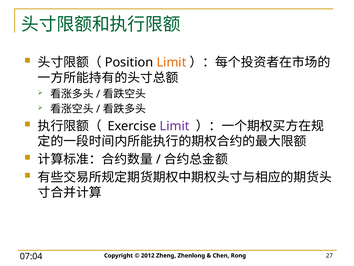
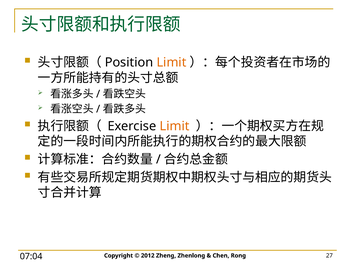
Limit at (174, 126) colour: purple -> orange
